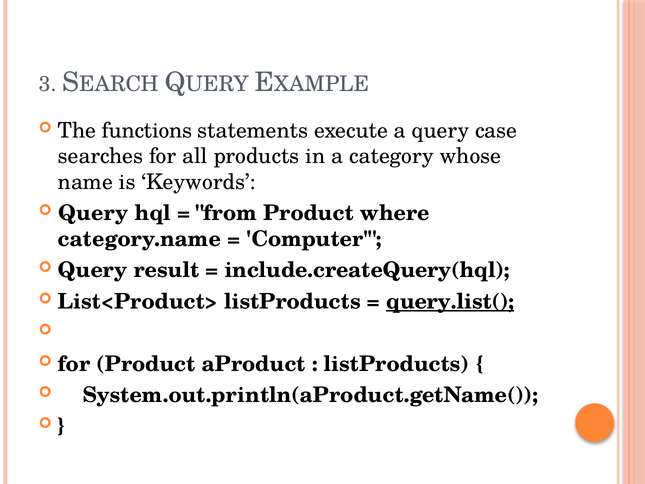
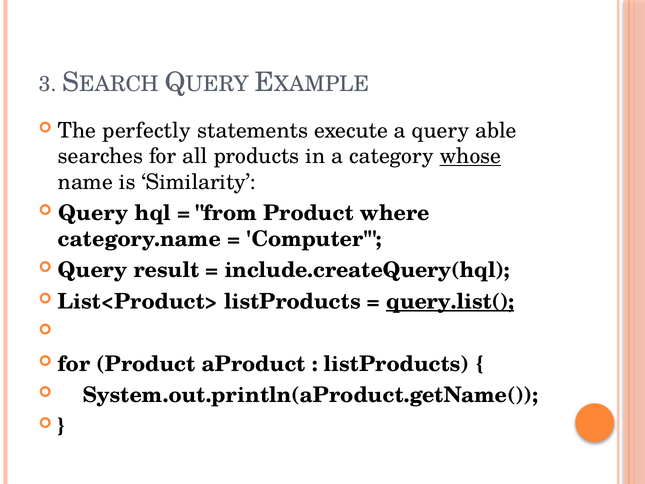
functions: functions -> perfectly
case: case -> able
whose underline: none -> present
Keywords: Keywords -> Similarity
